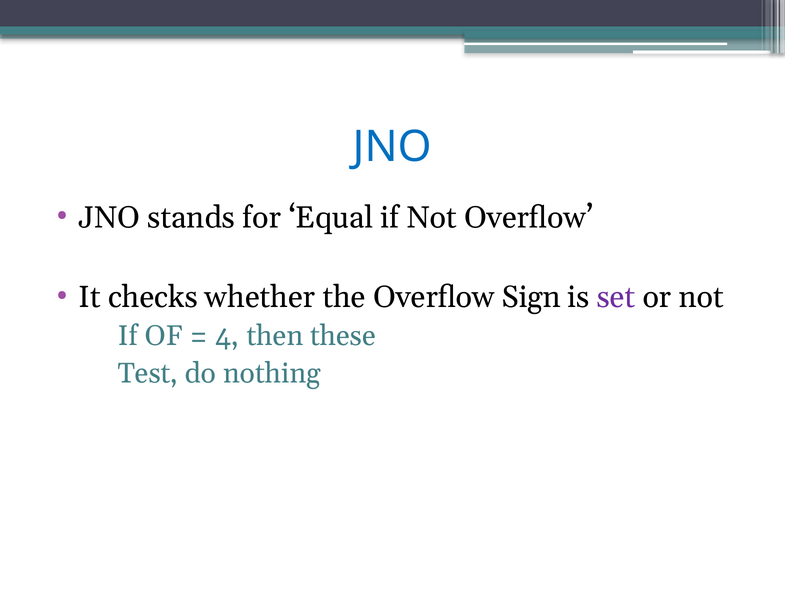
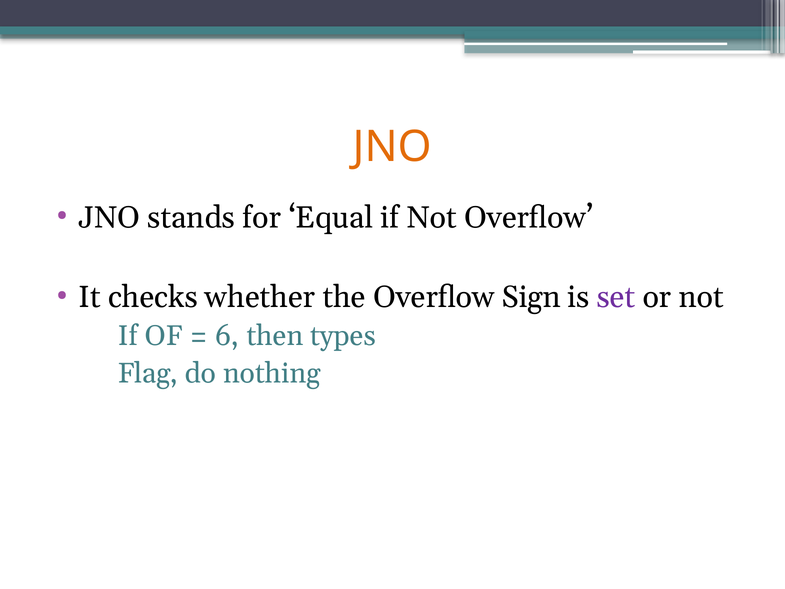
JNO at (392, 147) colour: blue -> orange
4: 4 -> 6
these: these -> types
Test: Test -> Flag
